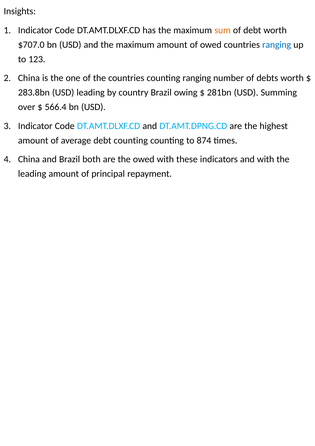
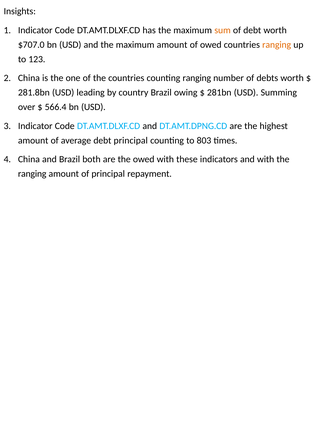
ranging at (277, 45) colour: blue -> orange
283.8bn: 283.8bn -> 281.8bn
debt counting: counting -> principal
874: 874 -> 803
leading at (32, 174): leading -> ranging
